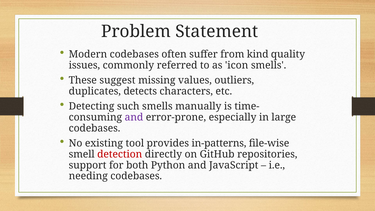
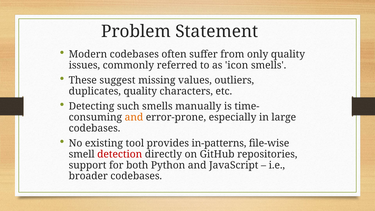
kind: kind -> only
duplicates detects: detects -> quality
and at (134, 117) colour: purple -> orange
needing: needing -> broader
